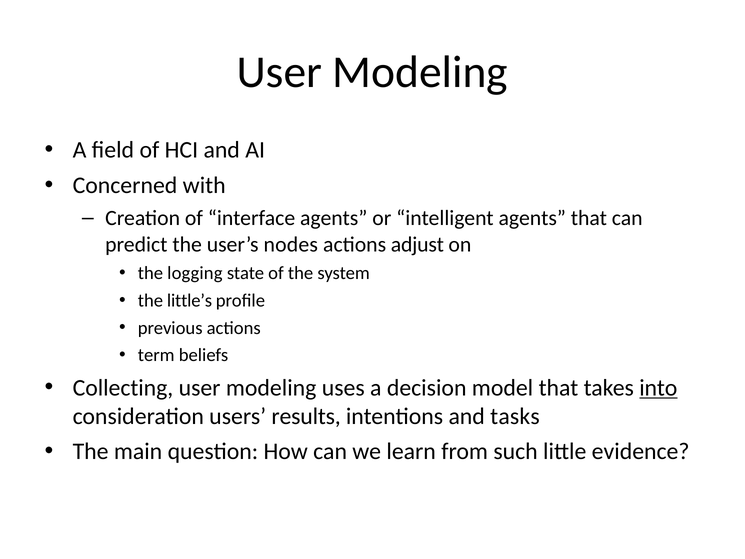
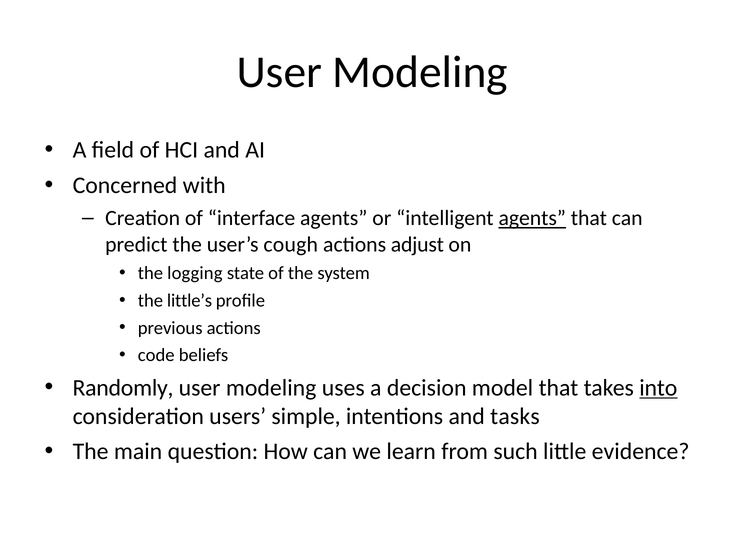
agents at (532, 218) underline: none -> present
nodes: nodes -> cough
term: term -> code
Collecting: Collecting -> Randomly
results: results -> simple
